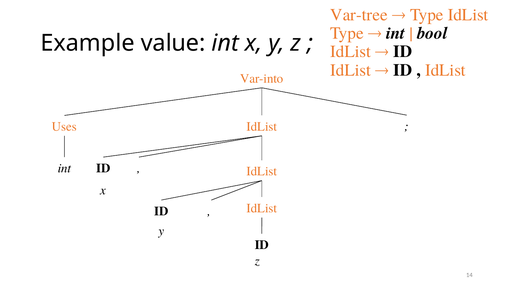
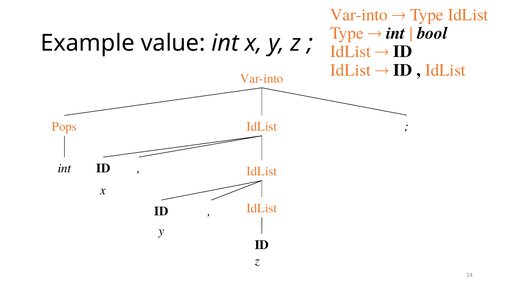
Var-tree at (359, 15): Var-tree -> Var-into
Uses: Uses -> Pops
